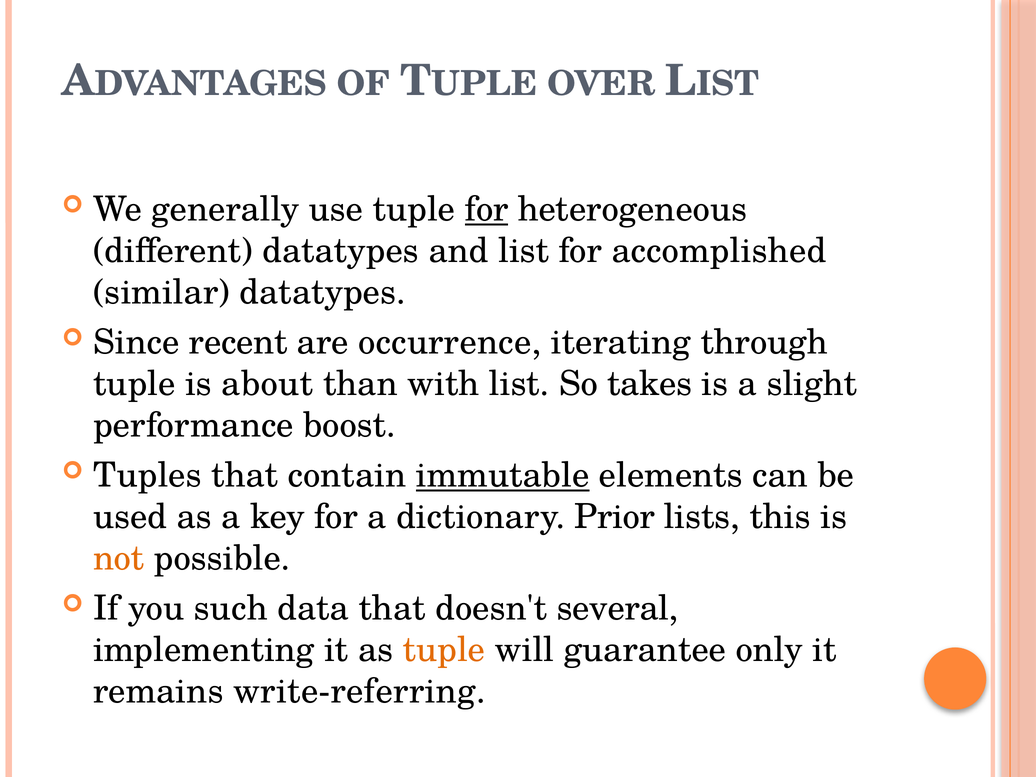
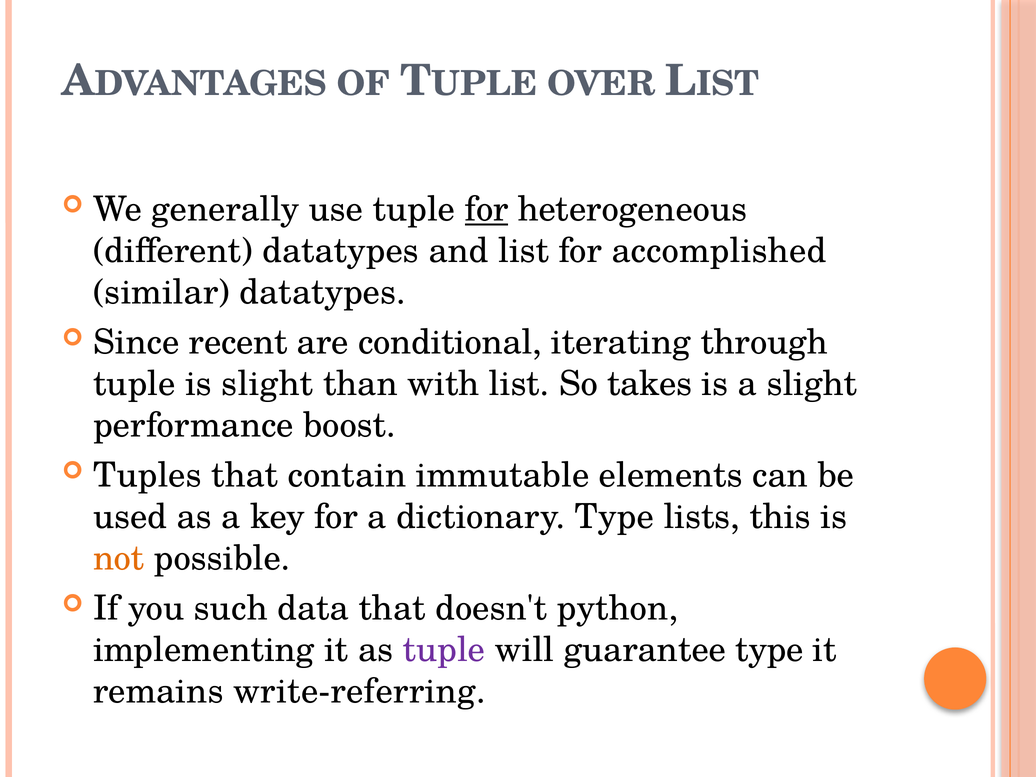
occurrence: occurrence -> conditional
is about: about -> slight
immutable underline: present -> none
dictionary Prior: Prior -> Type
several: several -> python
tuple at (444, 650) colour: orange -> purple
guarantee only: only -> type
